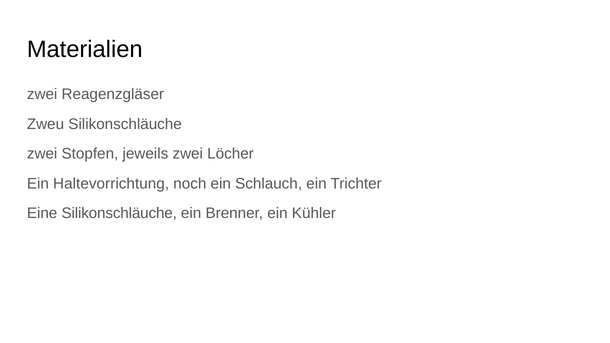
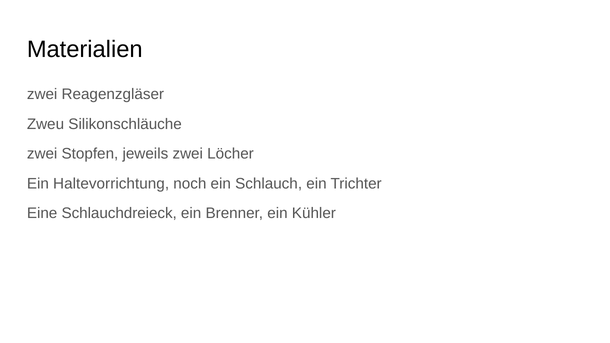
Eine Silikonschläuche: Silikonschläuche -> Schlauchdreieck
